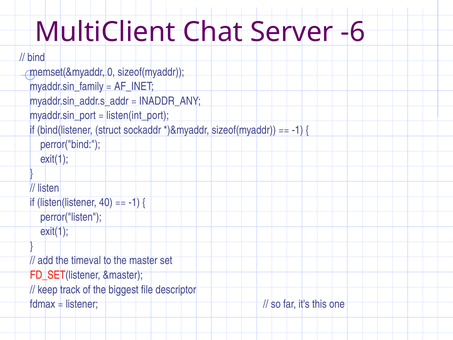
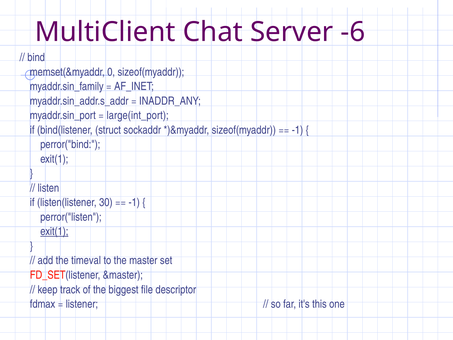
listen(int_port: listen(int_port -> large(int_port
40: 40 -> 30
exit(1 at (54, 231) underline: none -> present
